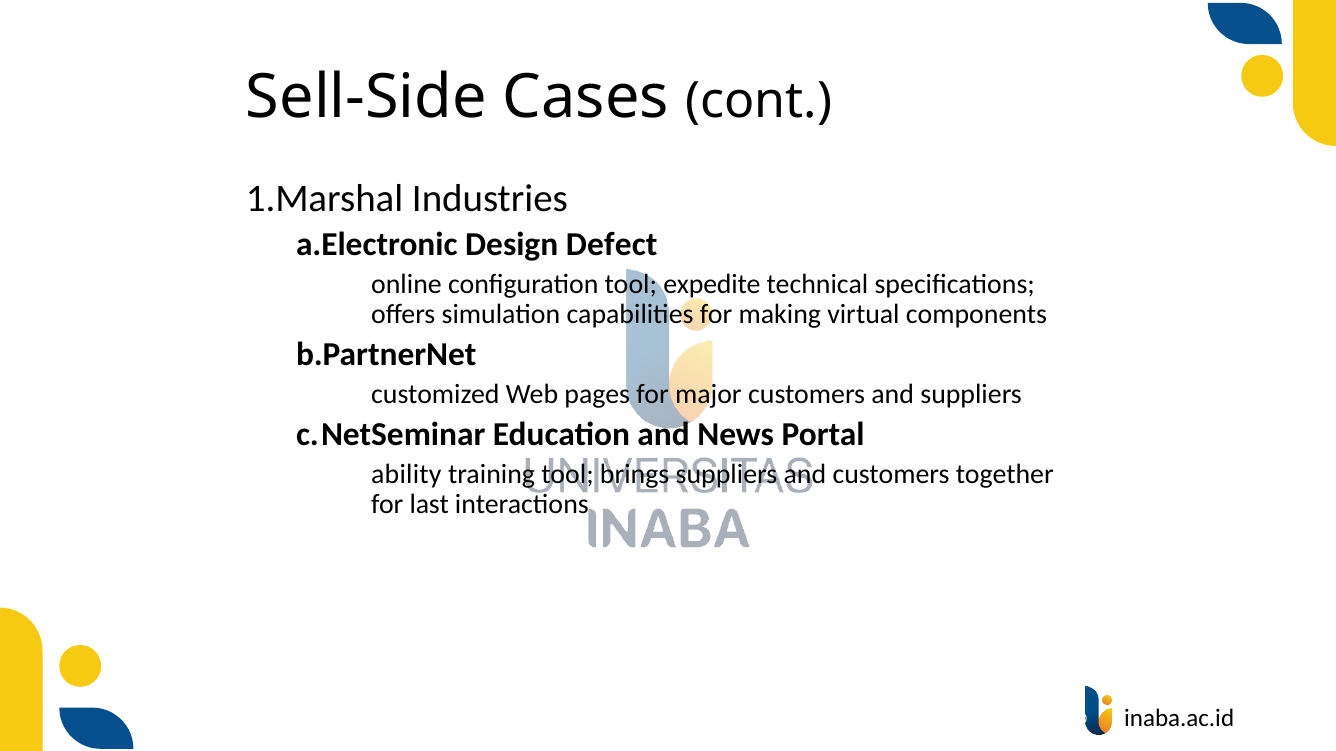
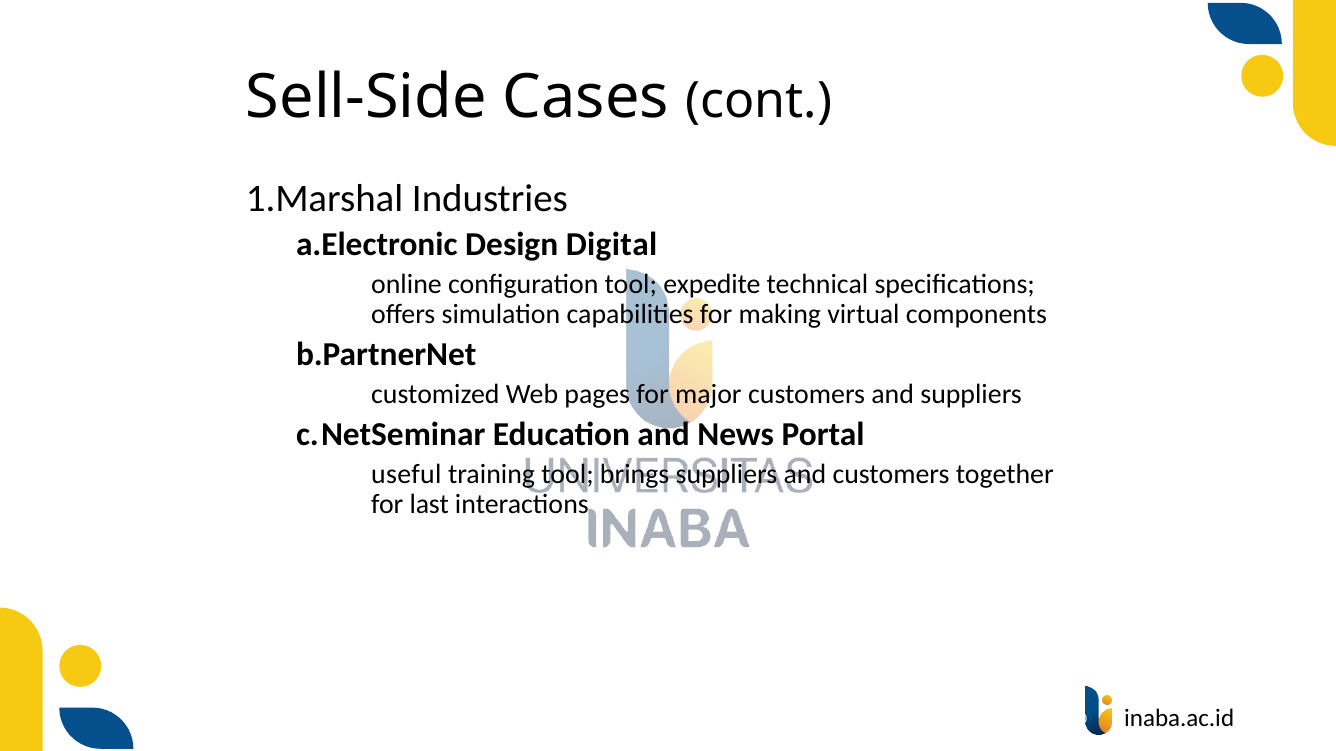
Defect: Defect -> Digital
ability: ability -> useful
